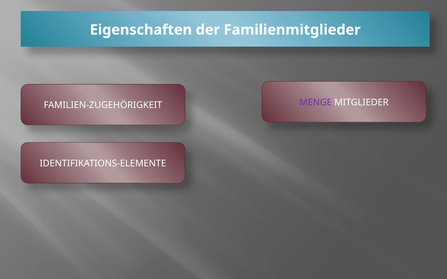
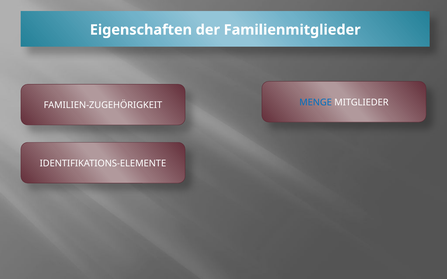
MENGE colour: purple -> blue
